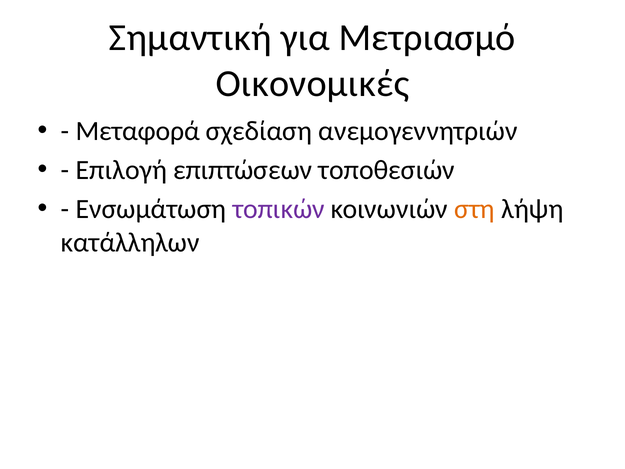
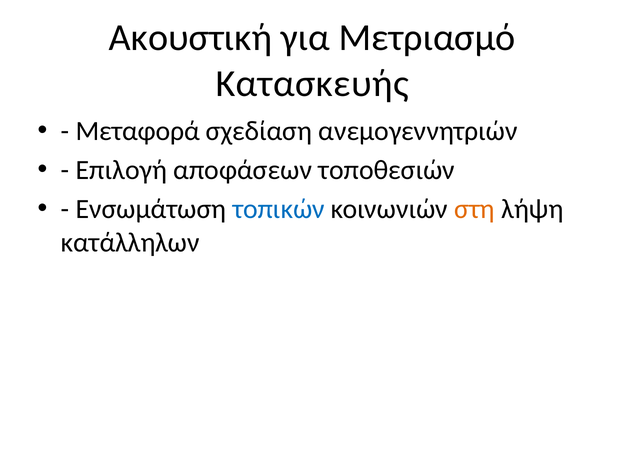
Σημαντική: Σημαντική -> Ακουστική
Οικονομικές: Οικονομικές -> Κατασκευής
επιπτώσεων: επιπτώσεων -> αποφάσεων
τοπικών colour: purple -> blue
